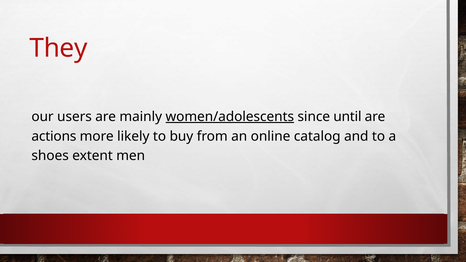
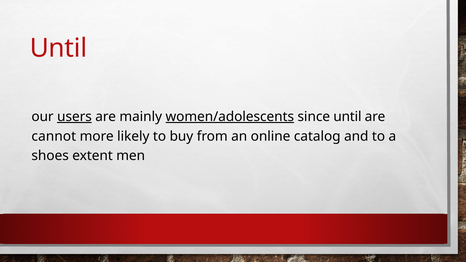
They at (58, 48): They -> Until
users underline: none -> present
actions: actions -> cannot
